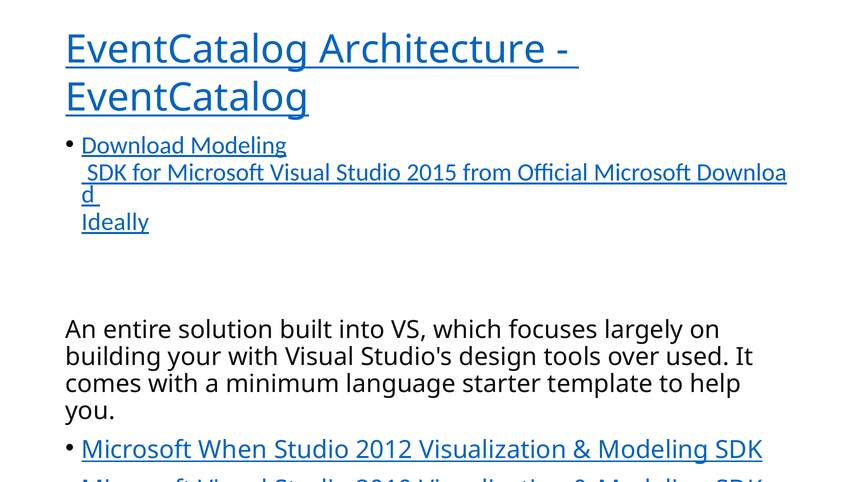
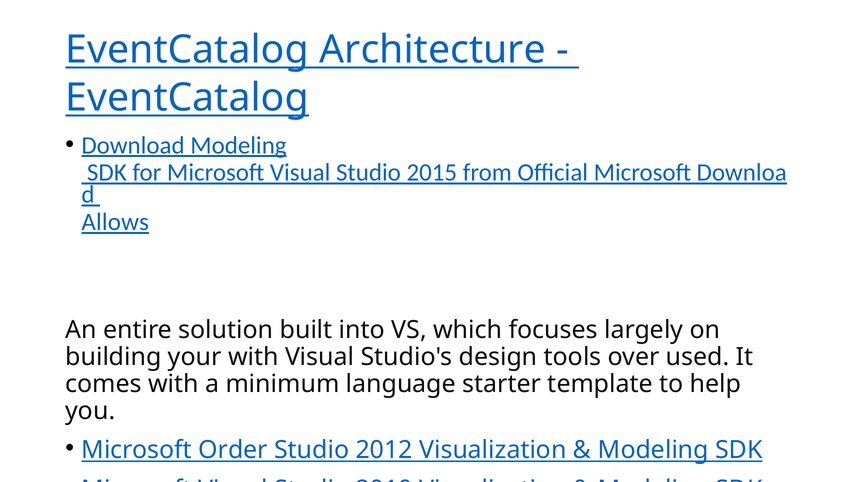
Ideally: Ideally -> Allows
When: When -> Order
